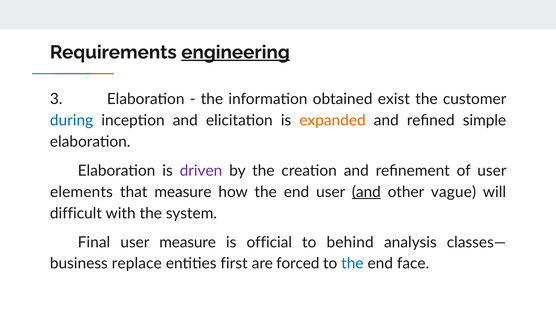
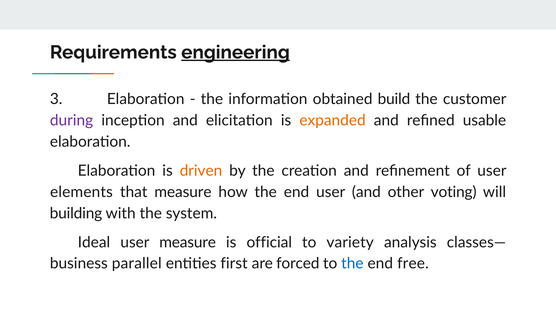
exist: exist -> build
during colour: blue -> purple
simple: simple -> usable
driven colour: purple -> orange
and at (366, 192) underline: present -> none
vague: vague -> voting
difficult: difficult -> building
Final: Final -> Ideal
behind: behind -> variety
replace: replace -> parallel
face: face -> free
